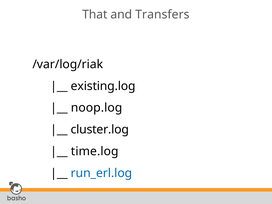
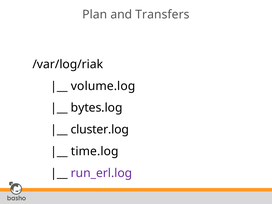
That: That -> Plan
existing.log: existing.log -> volume.log
noop.log: noop.log -> bytes.log
run_erl.log colour: blue -> purple
